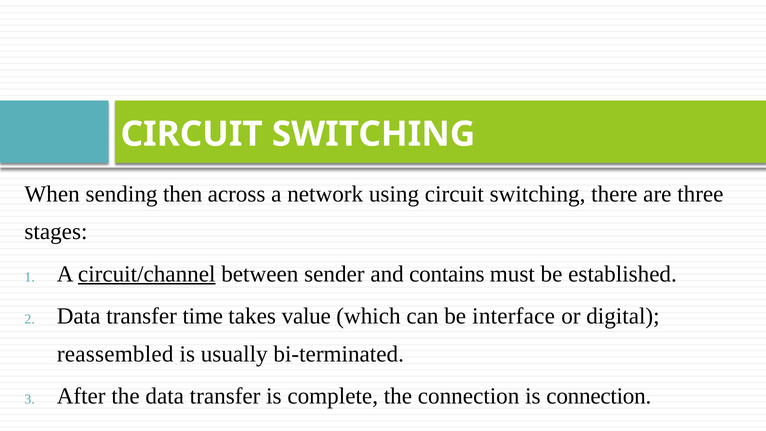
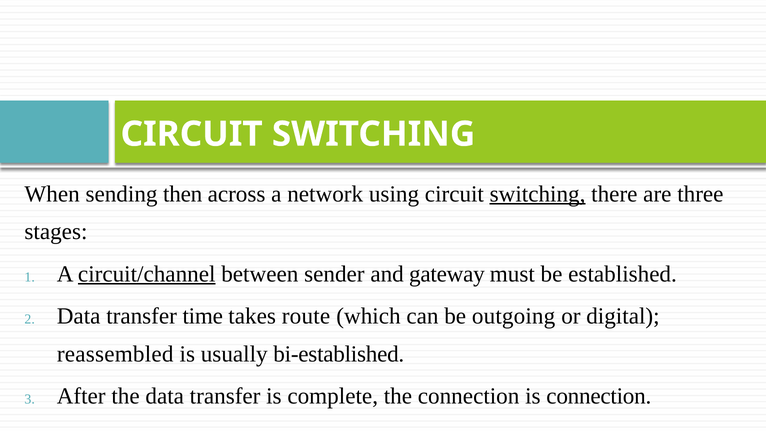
switching at (538, 194) underline: none -> present
contains: contains -> gateway
value: value -> route
interface: interface -> outgoing
bi-terminated: bi-terminated -> bi-established
